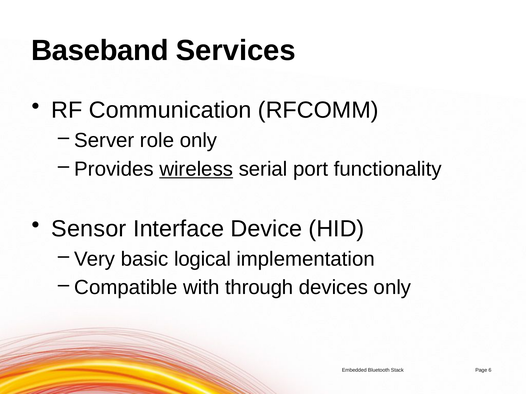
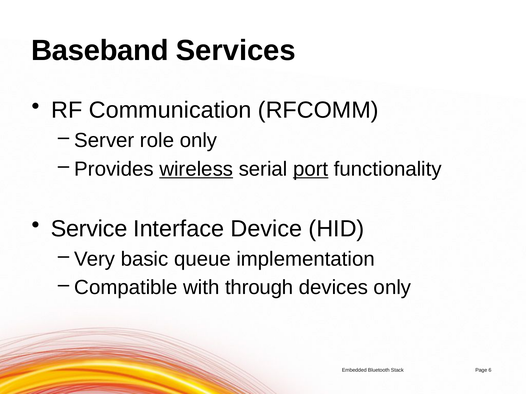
port underline: none -> present
Sensor: Sensor -> Service
logical: logical -> queue
